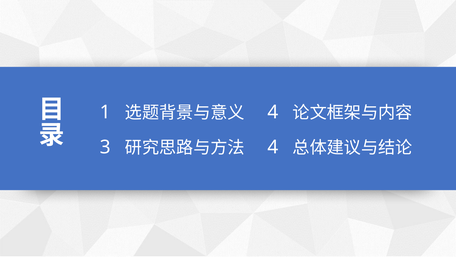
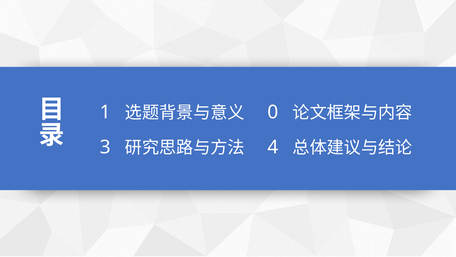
4 at (273, 112): 4 -> 0
